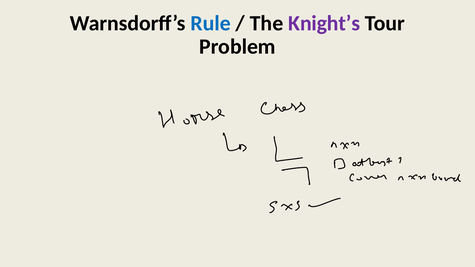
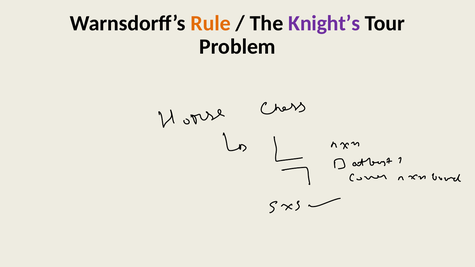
Rule colour: blue -> orange
